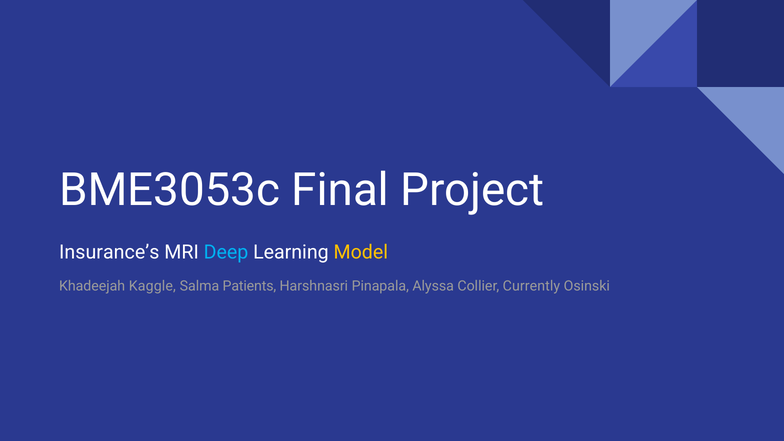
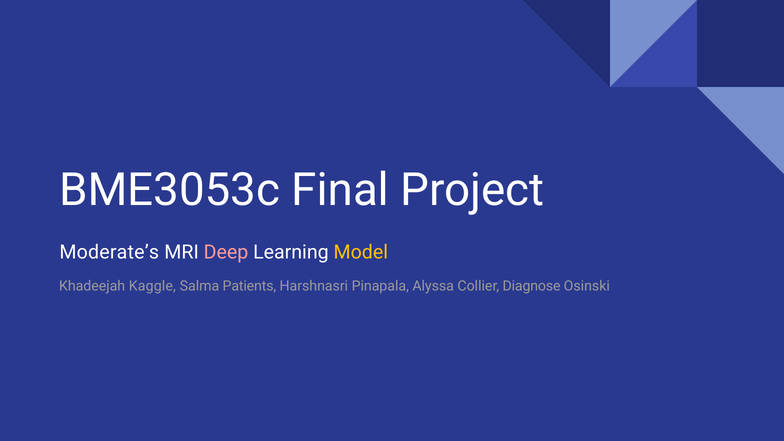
Insurance’s: Insurance’s -> Moderate’s
Deep colour: light blue -> pink
Currently: Currently -> Diagnose
